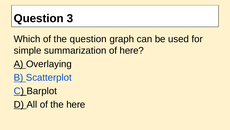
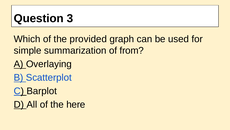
the question: question -> provided
of here: here -> from
